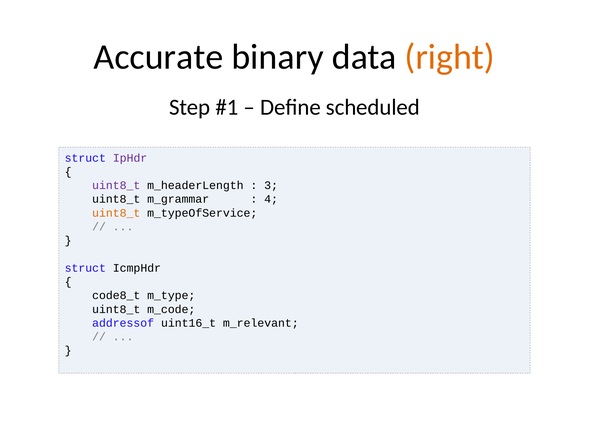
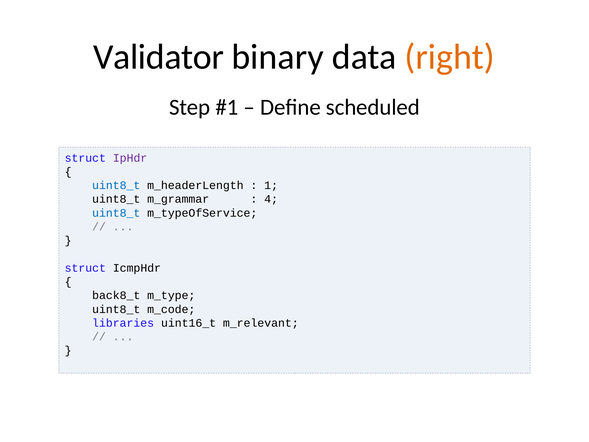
Accurate: Accurate -> Validator
uint8_t at (116, 185) colour: purple -> blue
3: 3 -> 1
uint8_t at (116, 213) colour: orange -> blue
code8_t: code8_t -> back8_t
addressof: addressof -> libraries
